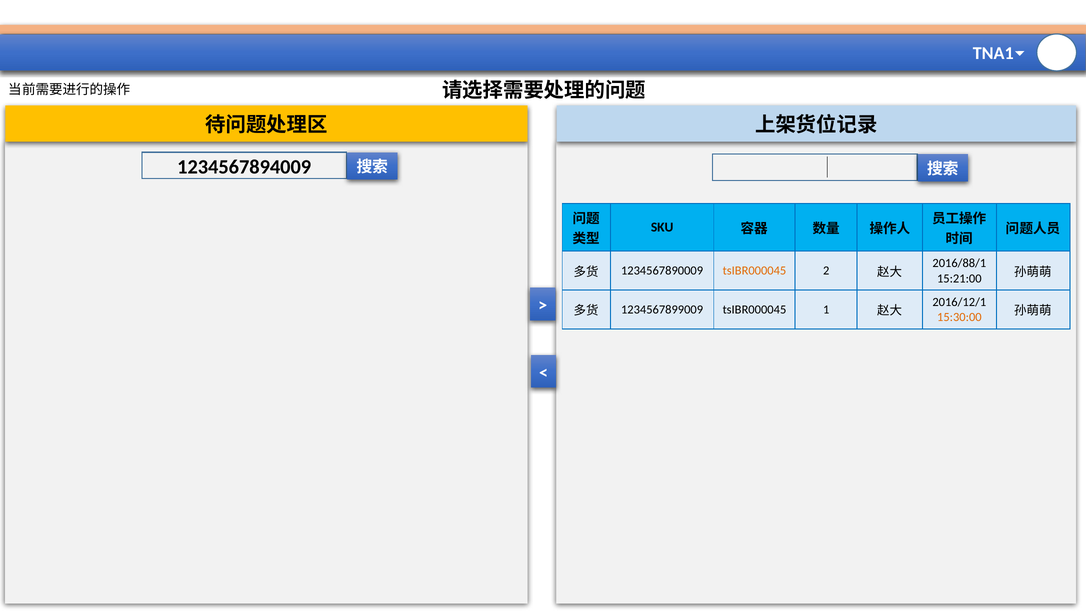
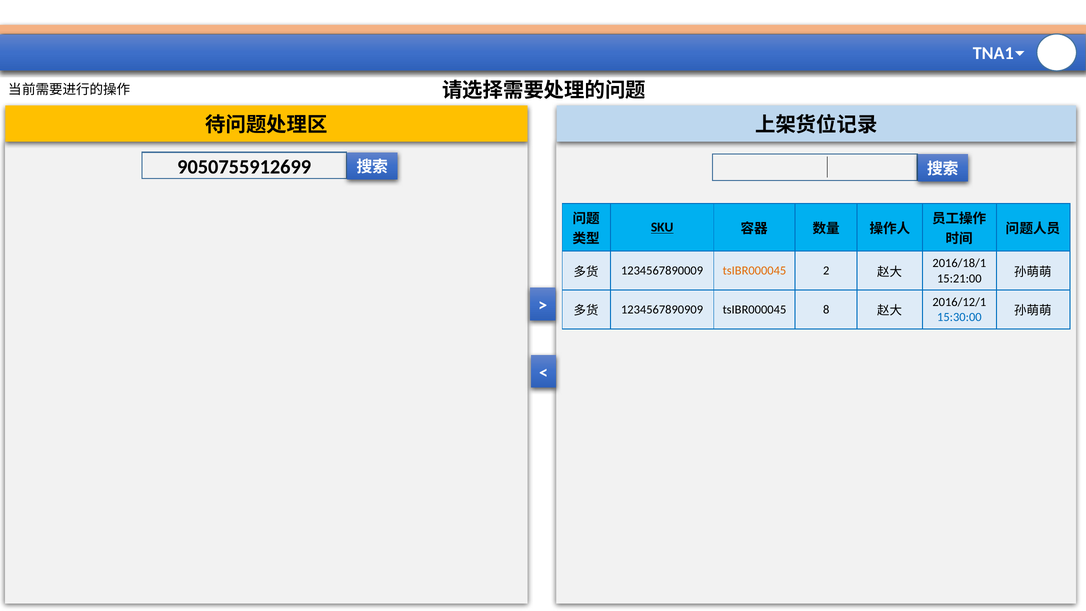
1234567894009: 1234567894009 -> 9050755912699
SKU underline: none -> present
2016/88/1: 2016/88/1 -> 2016/18/1
1234567899009: 1234567899009 -> 1234567890909
1: 1 -> 8
15:30:00 colour: orange -> blue
